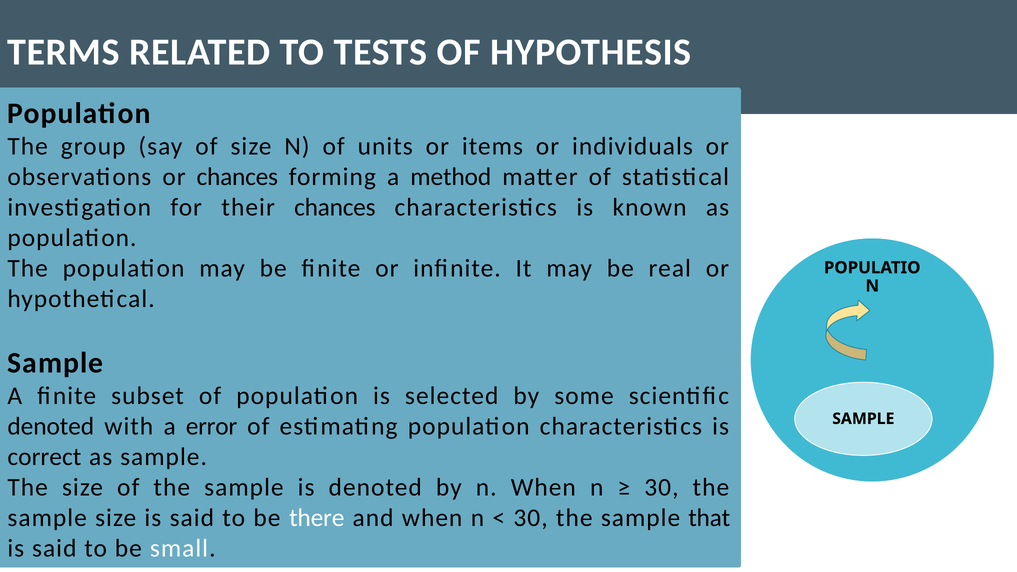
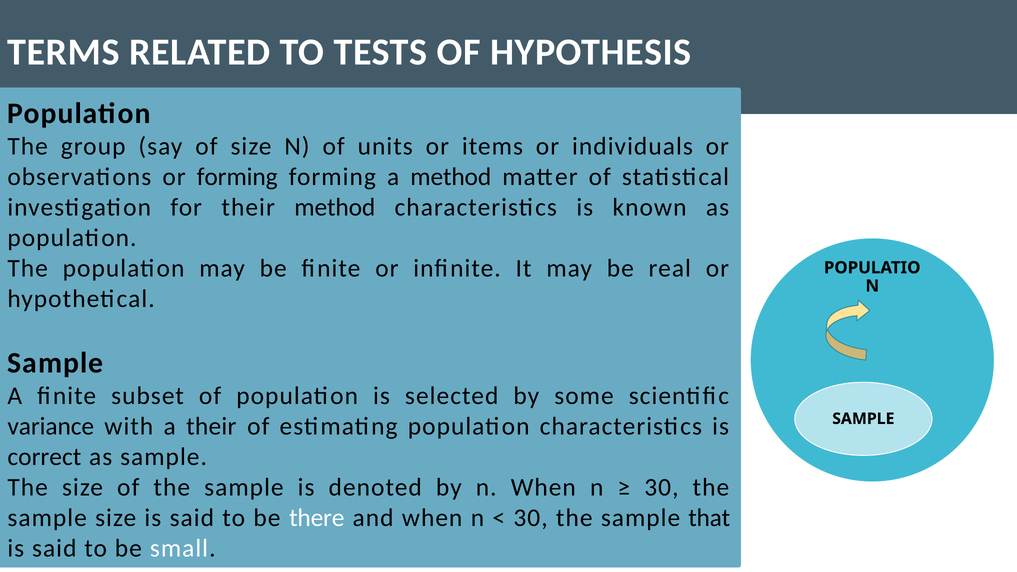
or chances: chances -> forming
their chances: chances -> method
denoted at (51, 426): denoted -> variance
a error: error -> their
